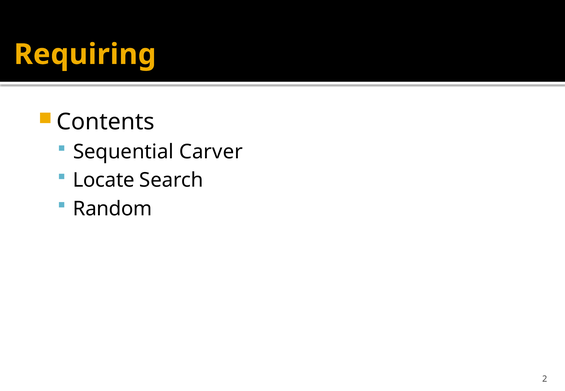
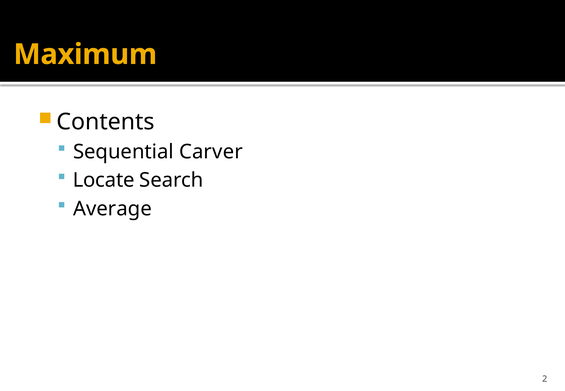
Requiring: Requiring -> Maximum
Random: Random -> Average
